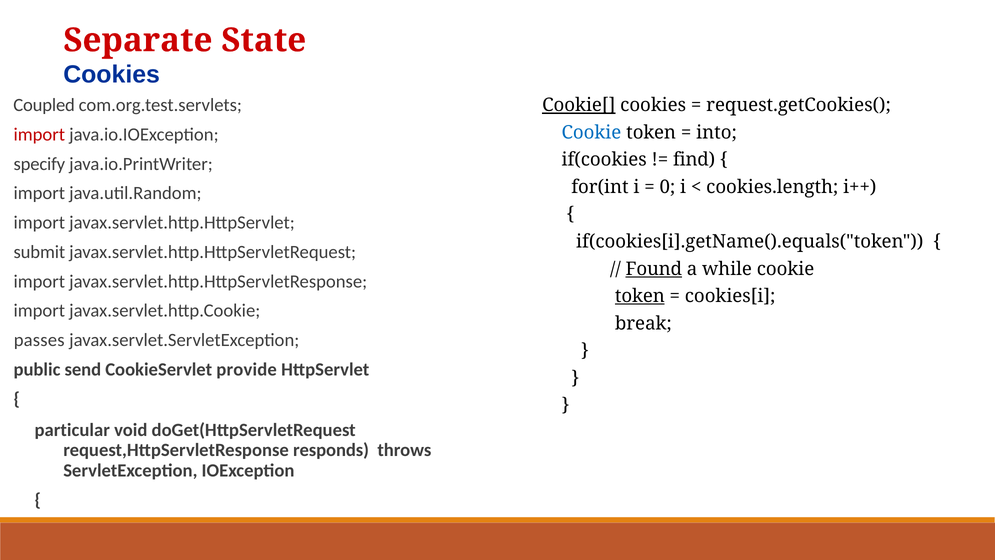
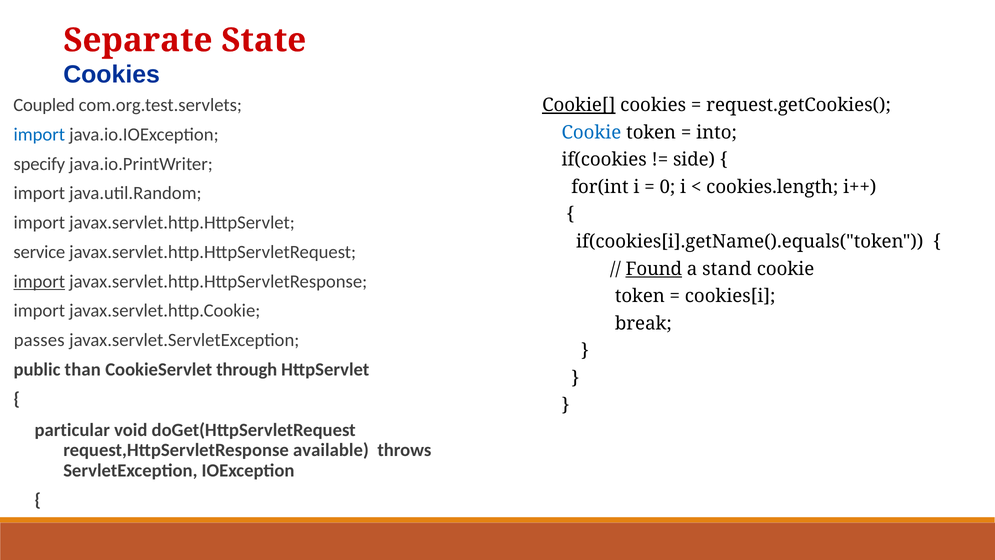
import at (39, 134) colour: red -> blue
find: find -> side
submit: submit -> service
while: while -> stand
import at (39, 281) underline: none -> present
token at (640, 296) underline: present -> none
send: send -> than
provide: provide -> through
responds: responds -> available
